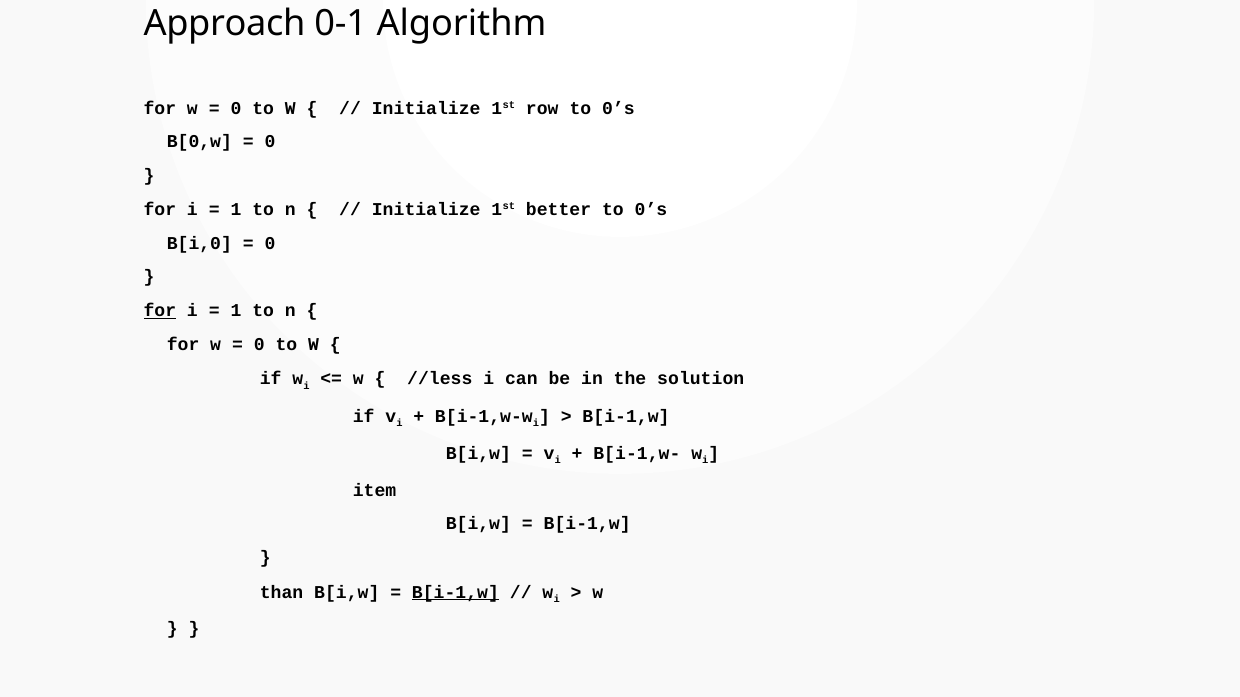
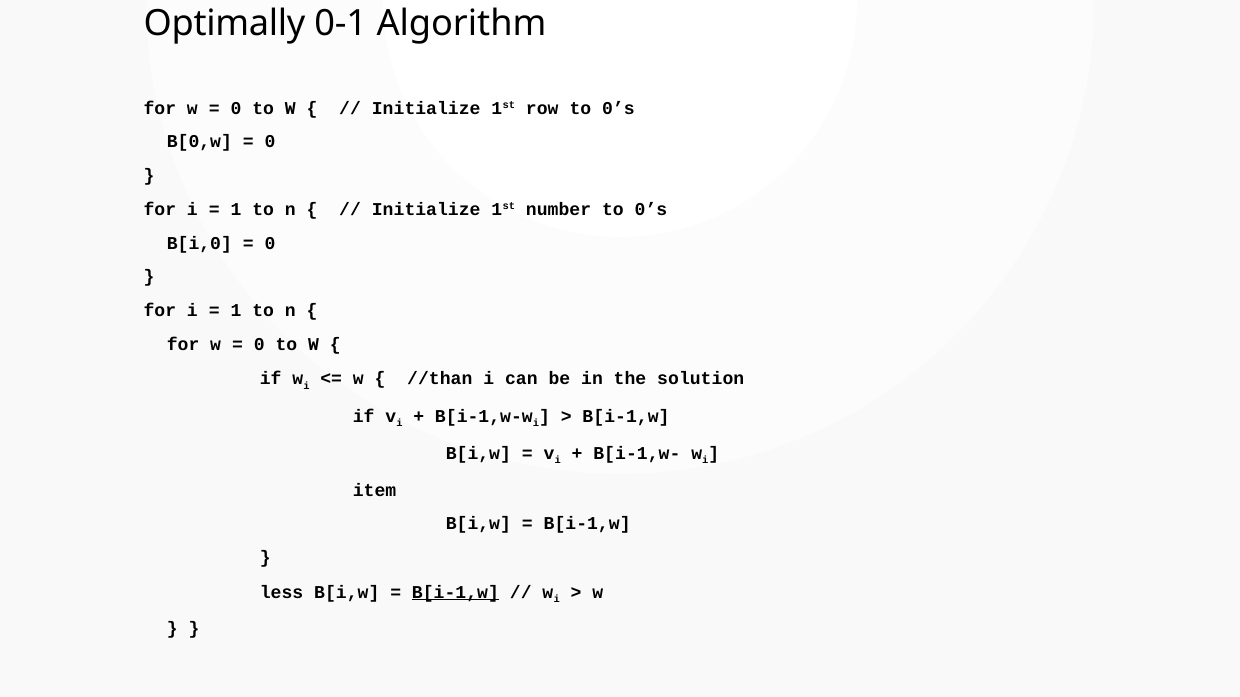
Approach: Approach -> Optimally
better: better -> number
for at (160, 311) underline: present -> none
//less: //less -> //than
than: than -> less
